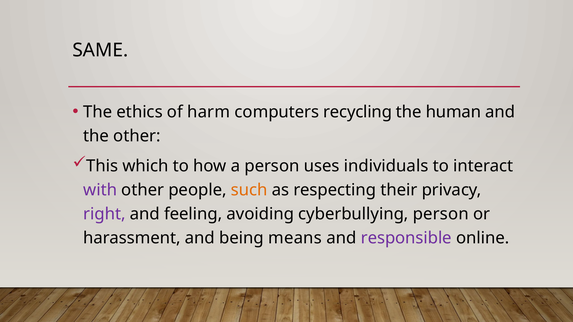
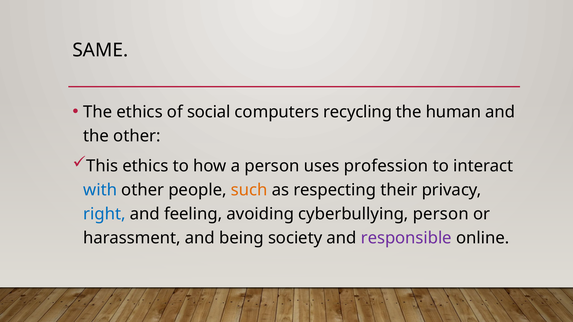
harm: harm -> social
This which: which -> ethics
individuals: individuals -> profession
with colour: purple -> blue
right colour: purple -> blue
means: means -> society
